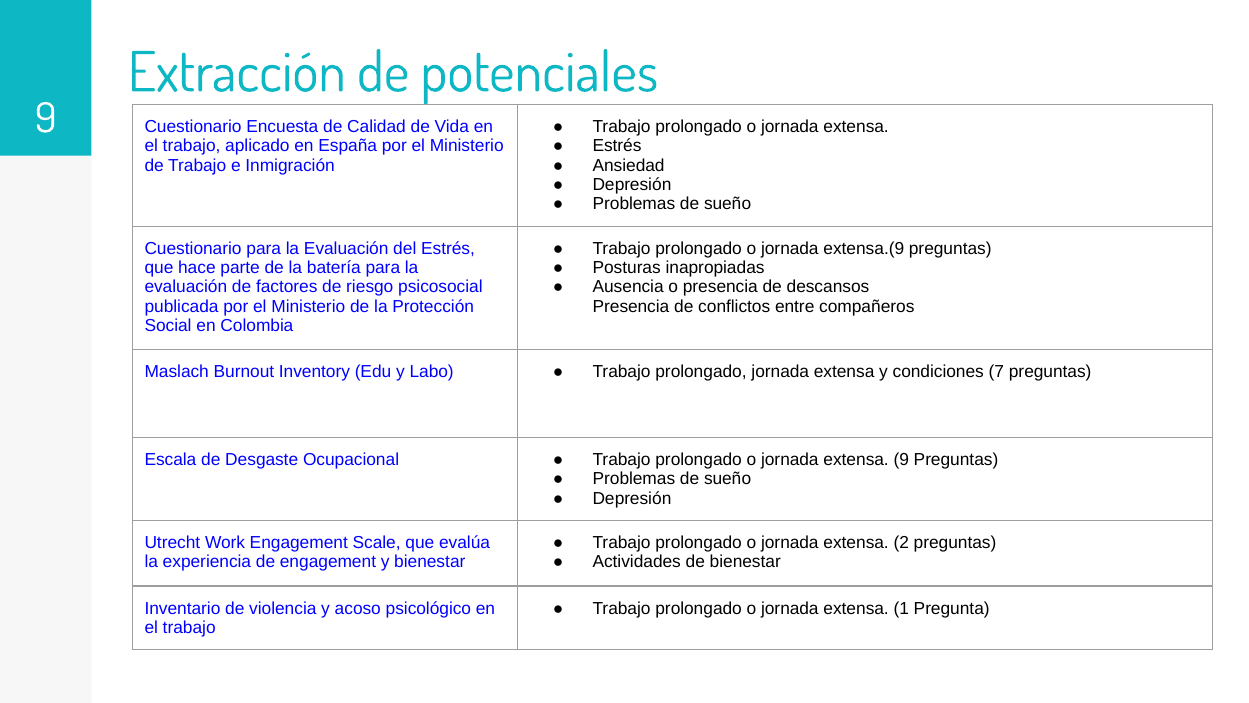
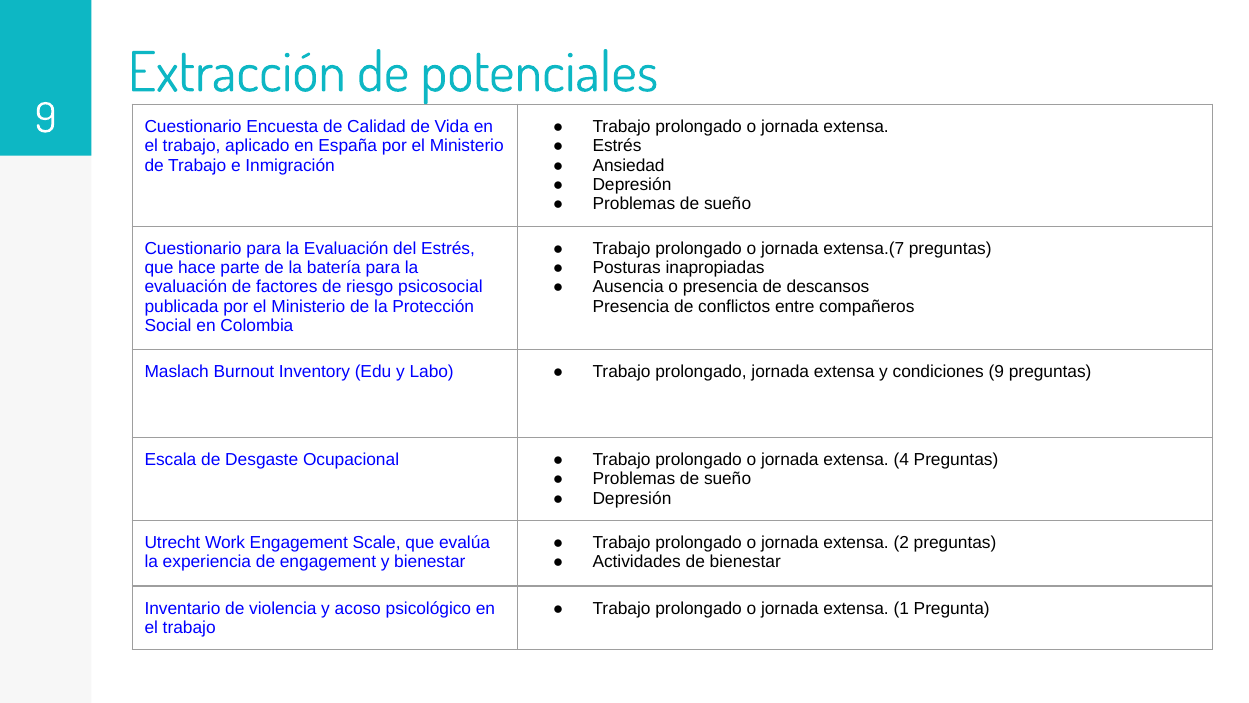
extensa.(9: extensa.(9 -> extensa.(7
condiciones 7: 7 -> 9
extensa 9: 9 -> 4
